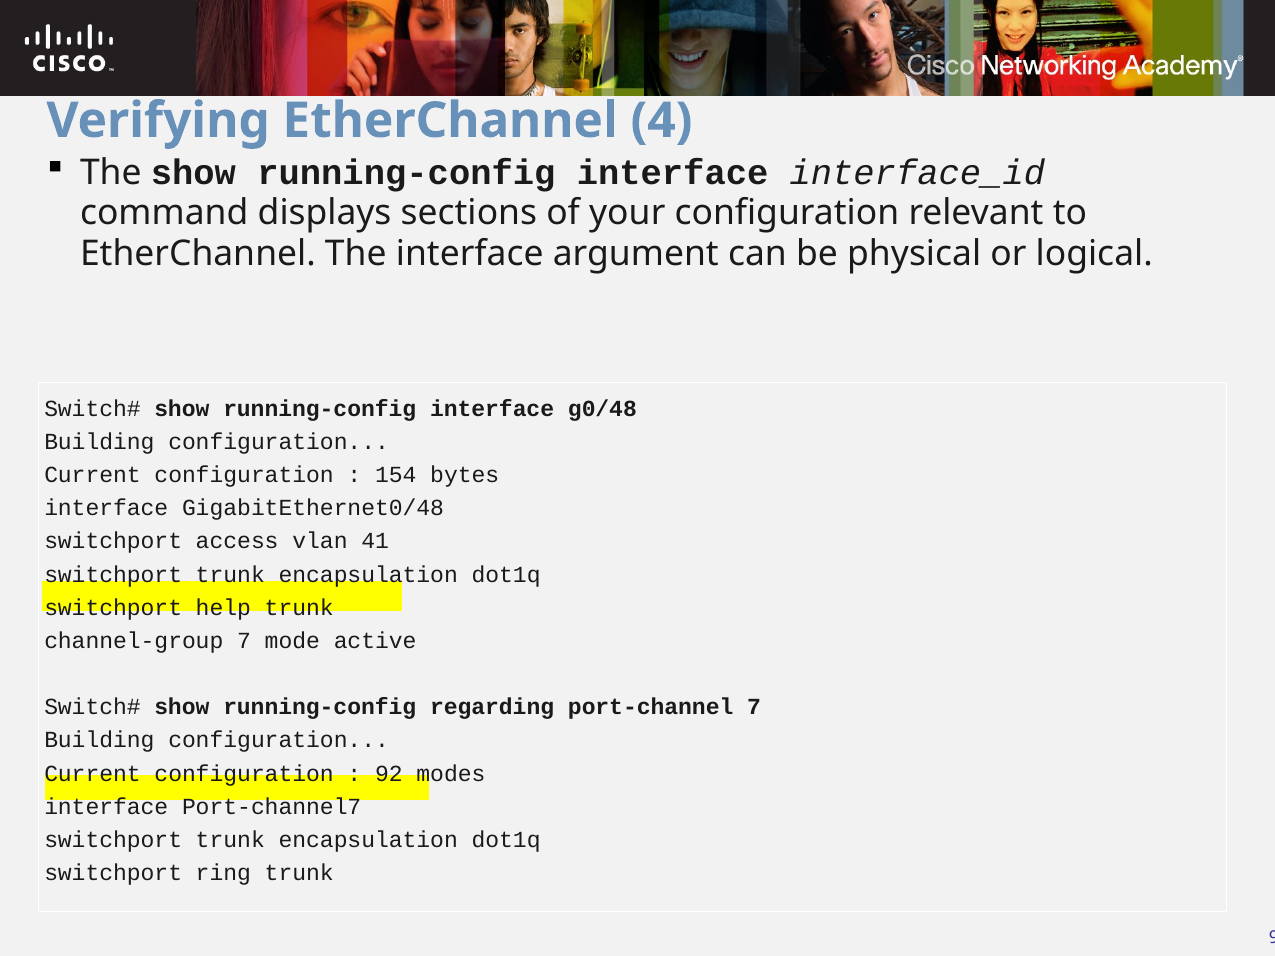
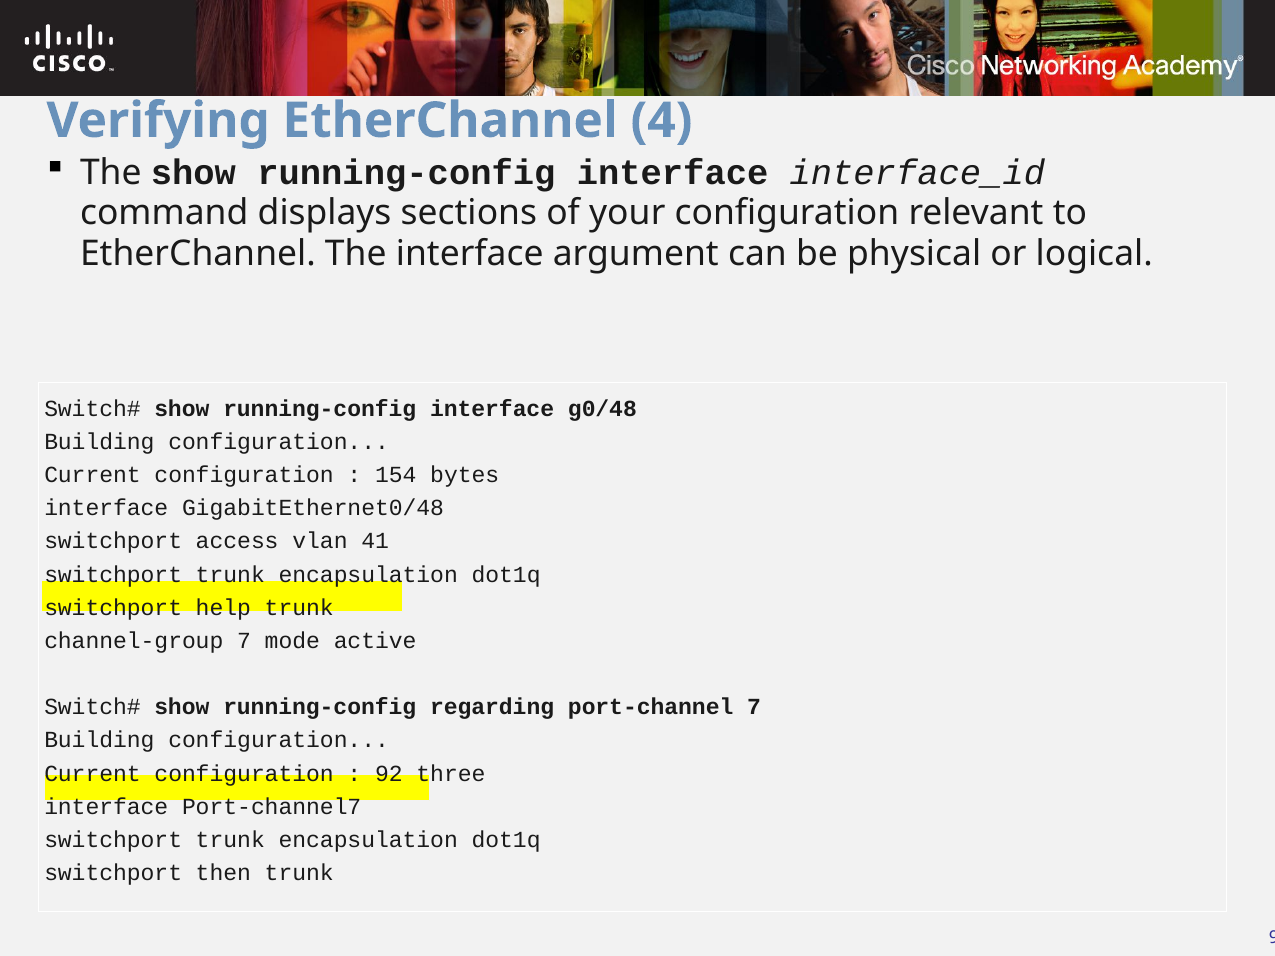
modes: modes -> three
ring: ring -> then
